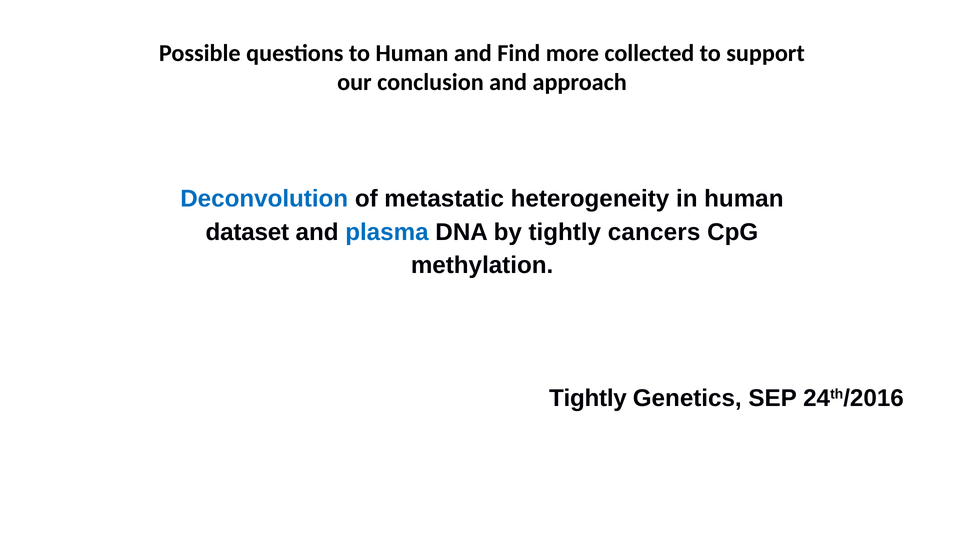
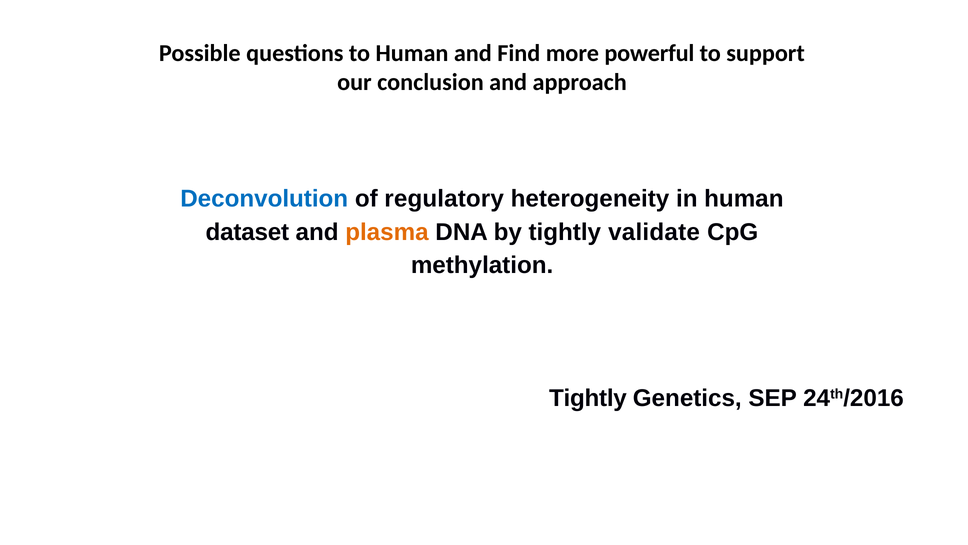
collected: collected -> powerful
metastatic: metastatic -> regulatory
plasma colour: blue -> orange
cancers: cancers -> validate
